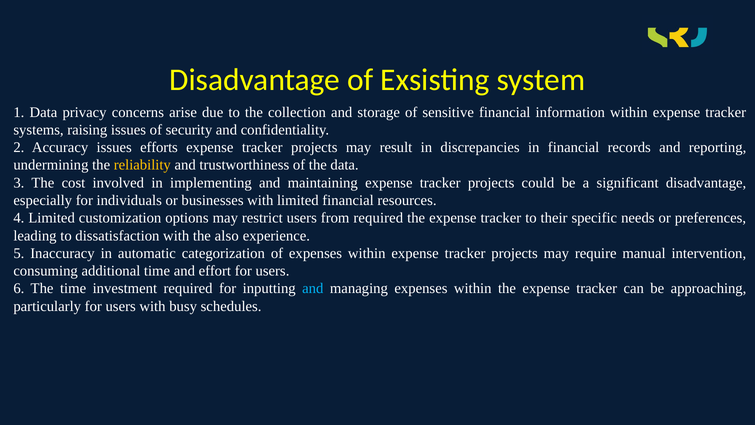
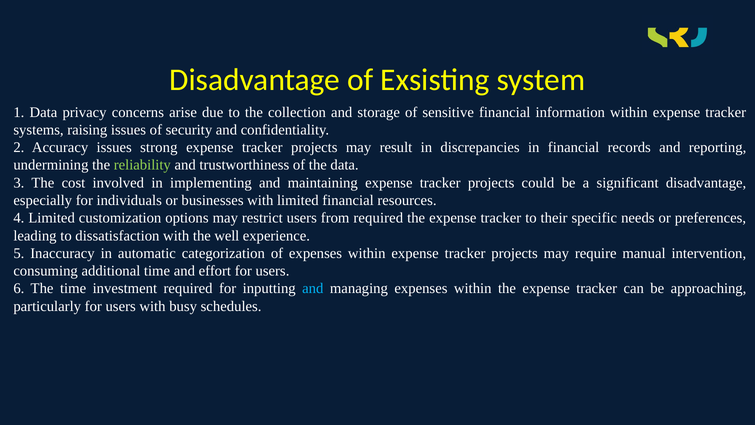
efforts: efforts -> strong
reliability colour: yellow -> light green
also: also -> well
